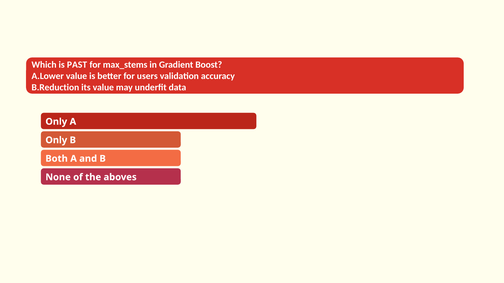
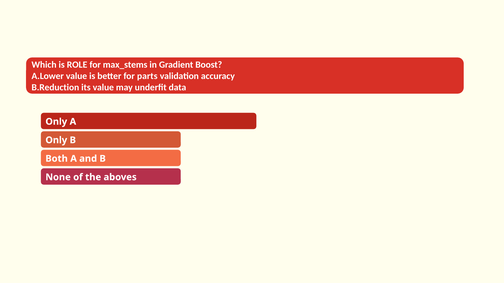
PAST: PAST -> ROLE
users: users -> parts
